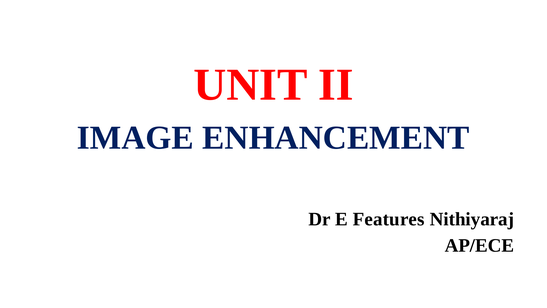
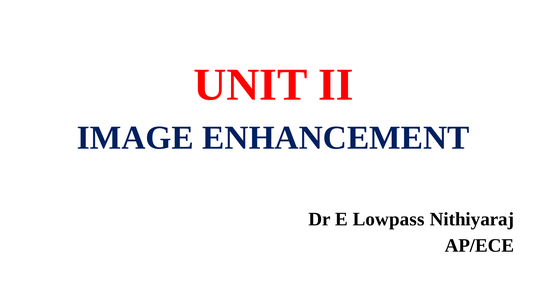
Features: Features -> Lowpass
